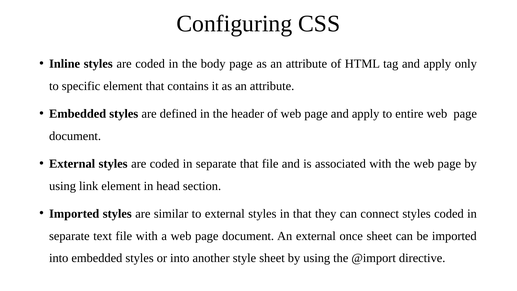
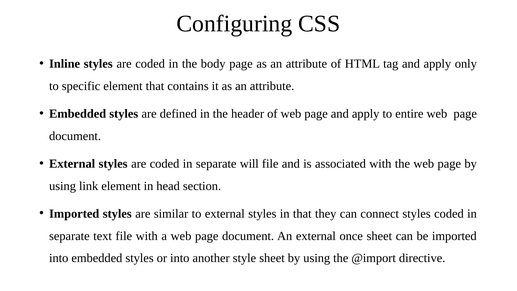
separate that: that -> will
